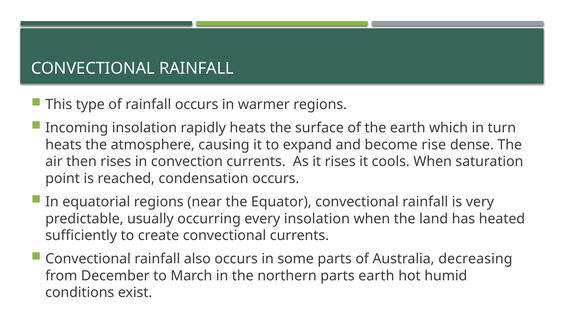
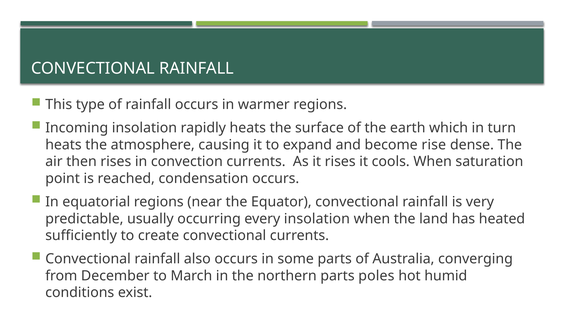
decreasing: decreasing -> converging
parts earth: earth -> poles
